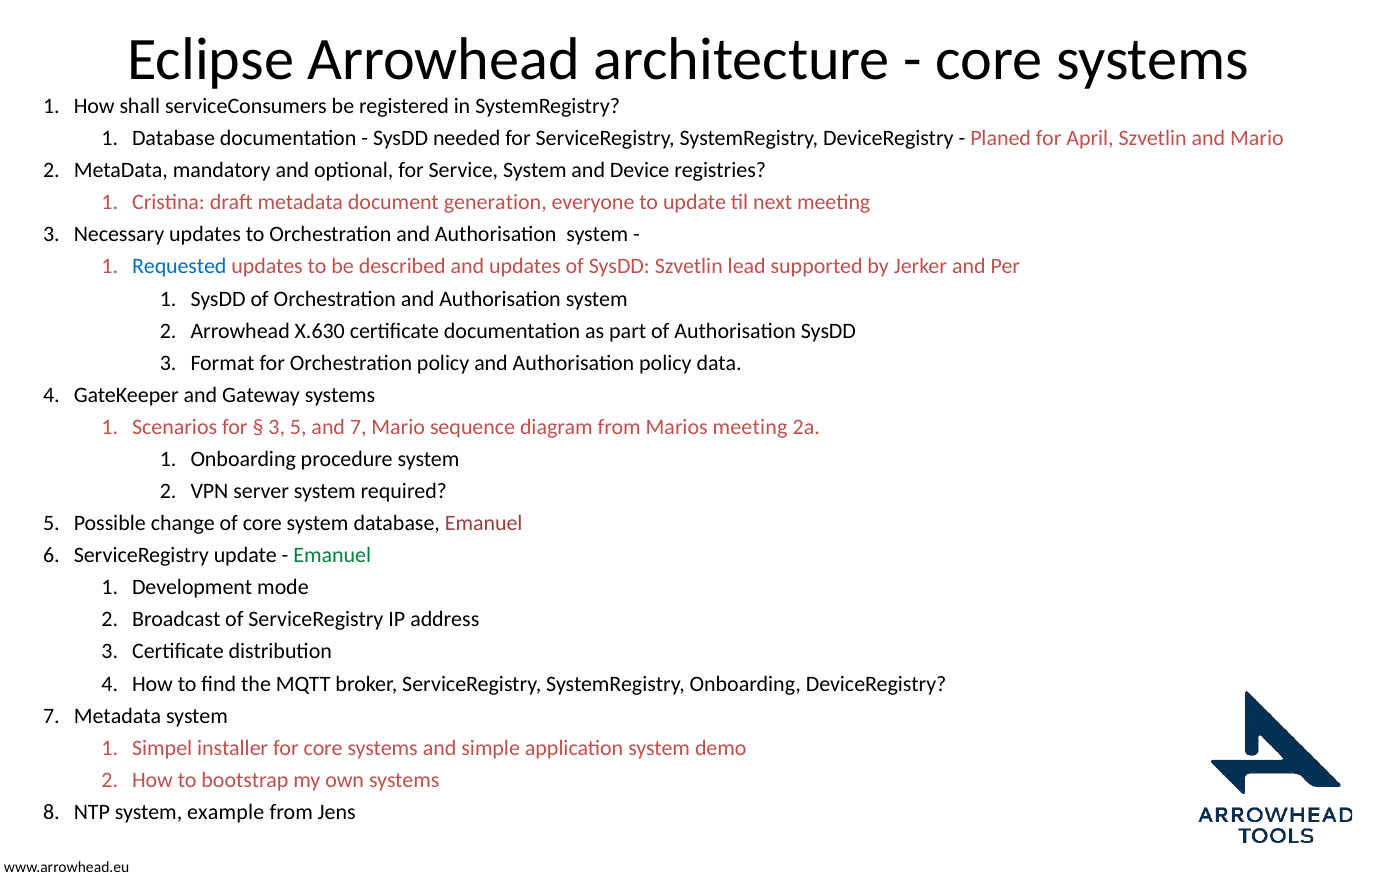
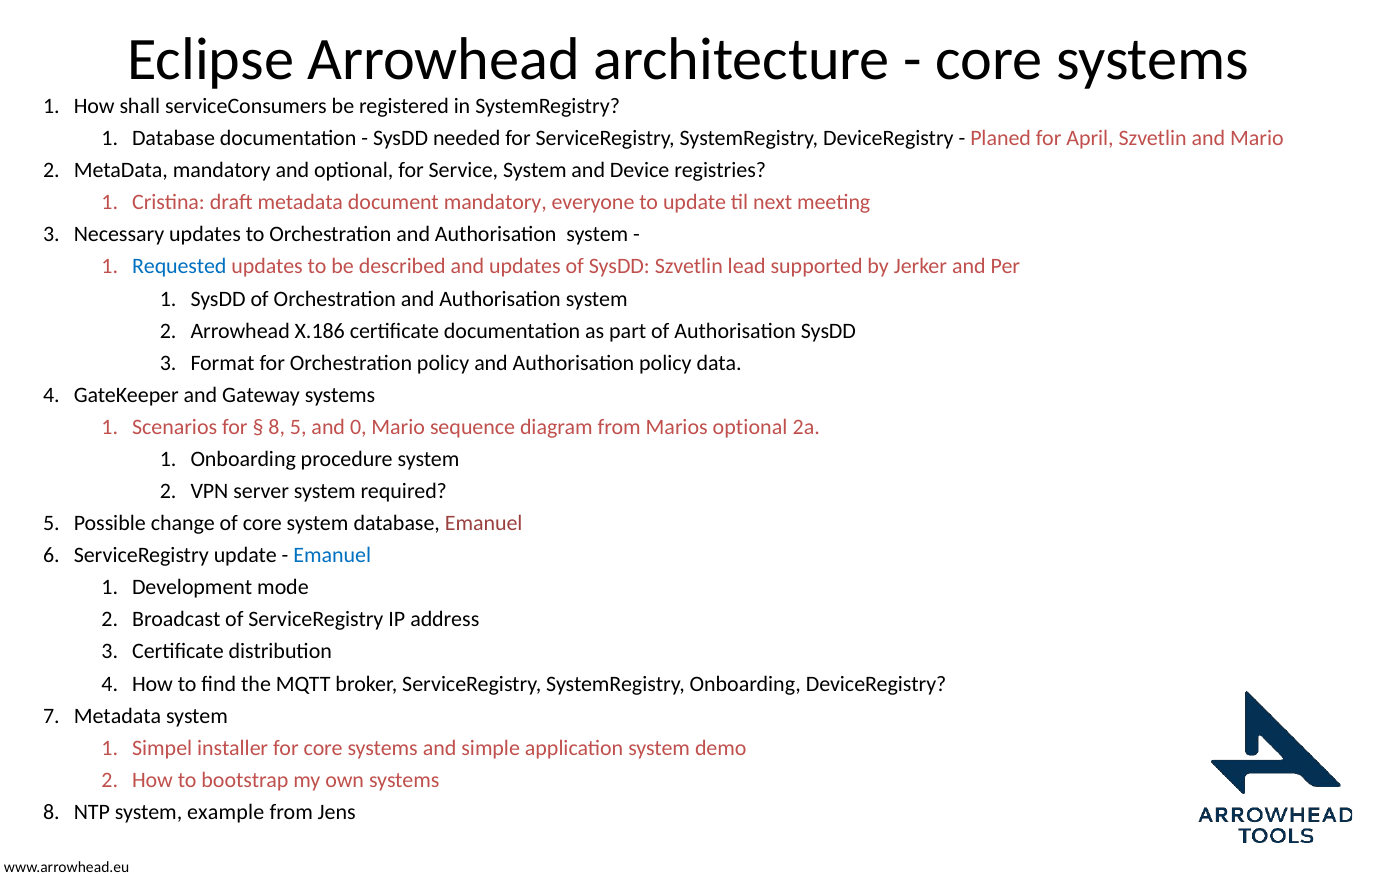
document generation: generation -> mandatory
X.630: X.630 -> X.186
3 at (277, 427): 3 -> 8
and 7: 7 -> 0
Marios meeting: meeting -> optional
Emanuel at (332, 555) colour: green -> blue
